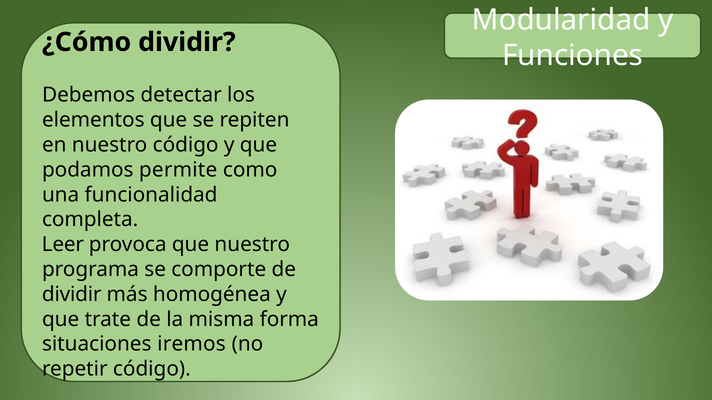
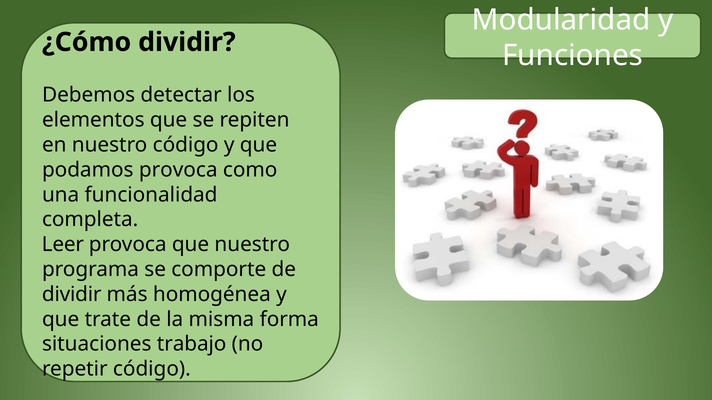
podamos permite: permite -> provoca
iremos: iremos -> trabajo
